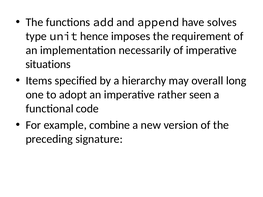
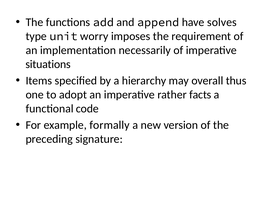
hence: hence -> worry
long: long -> thus
seen: seen -> facts
combine: combine -> formally
